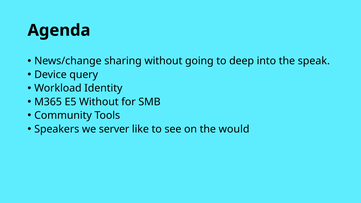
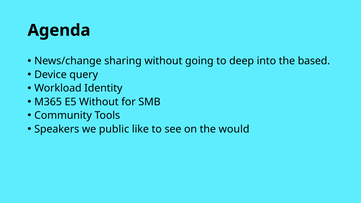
speak: speak -> based
server: server -> public
